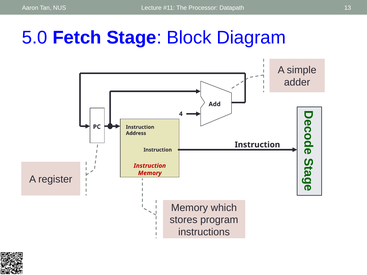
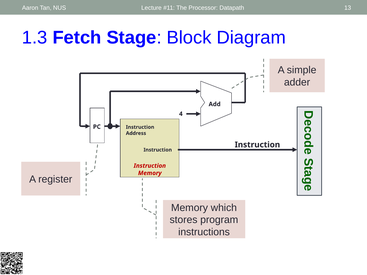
5.0: 5.0 -> 1.3
